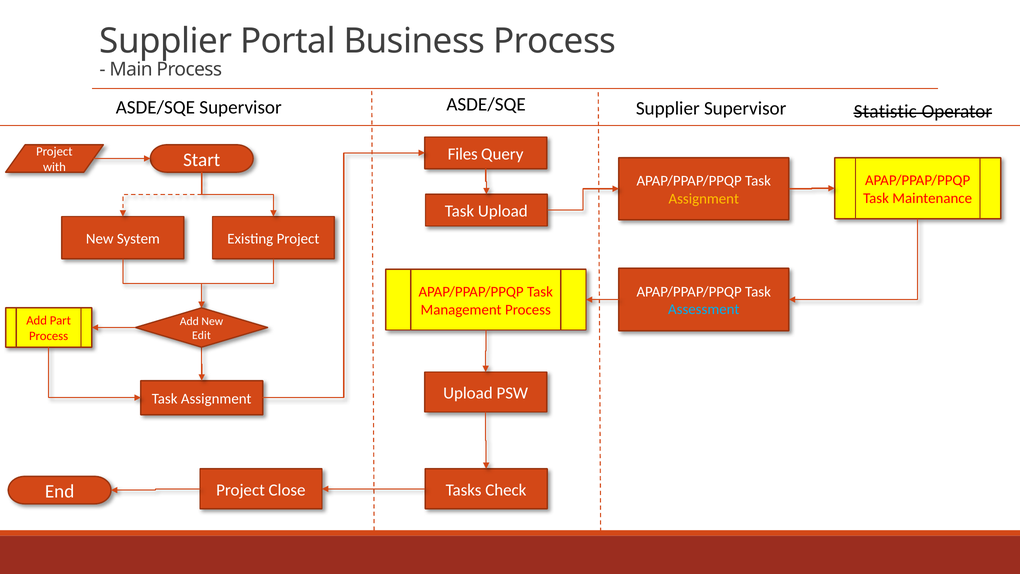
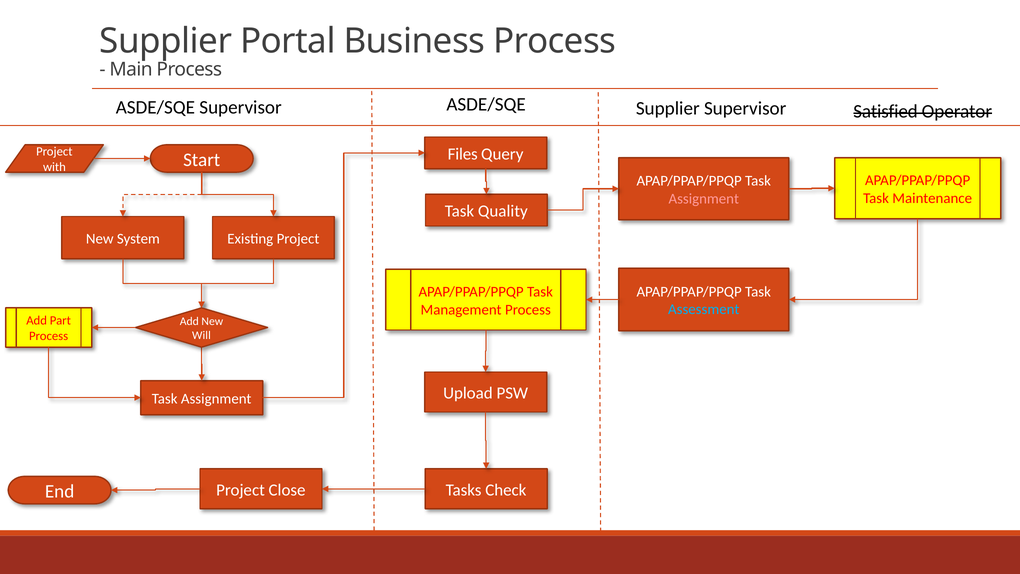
Statistic: Statistic -> Satisfied
Assignment at (704, 199) colour: yellow -> pink
Task Upload: Upload -> Quality
Edit: Edit -> Will
